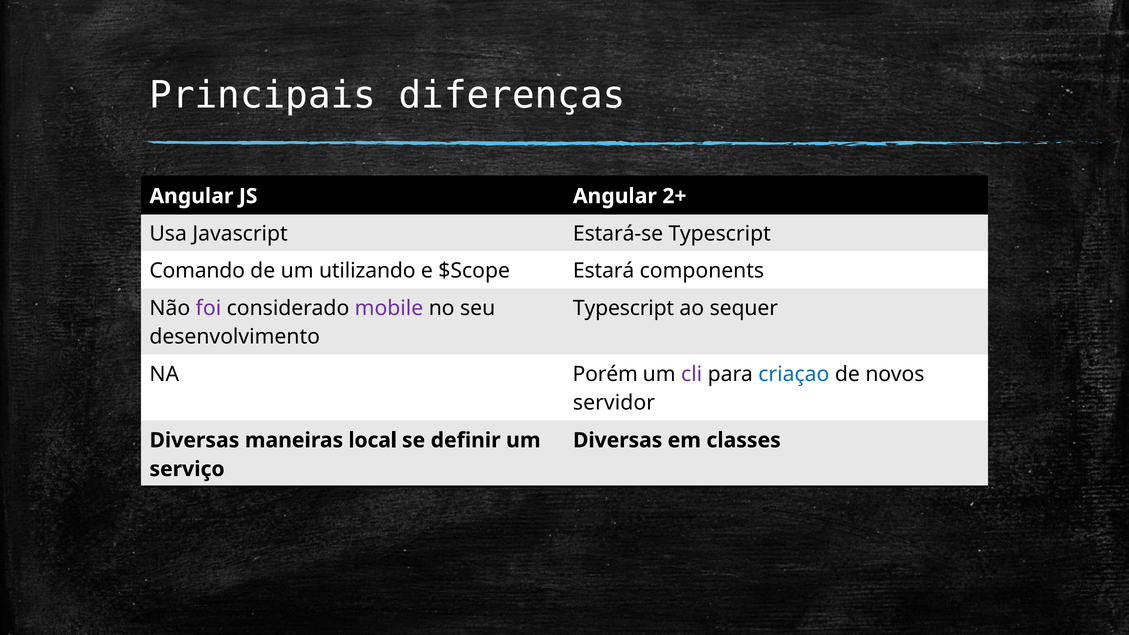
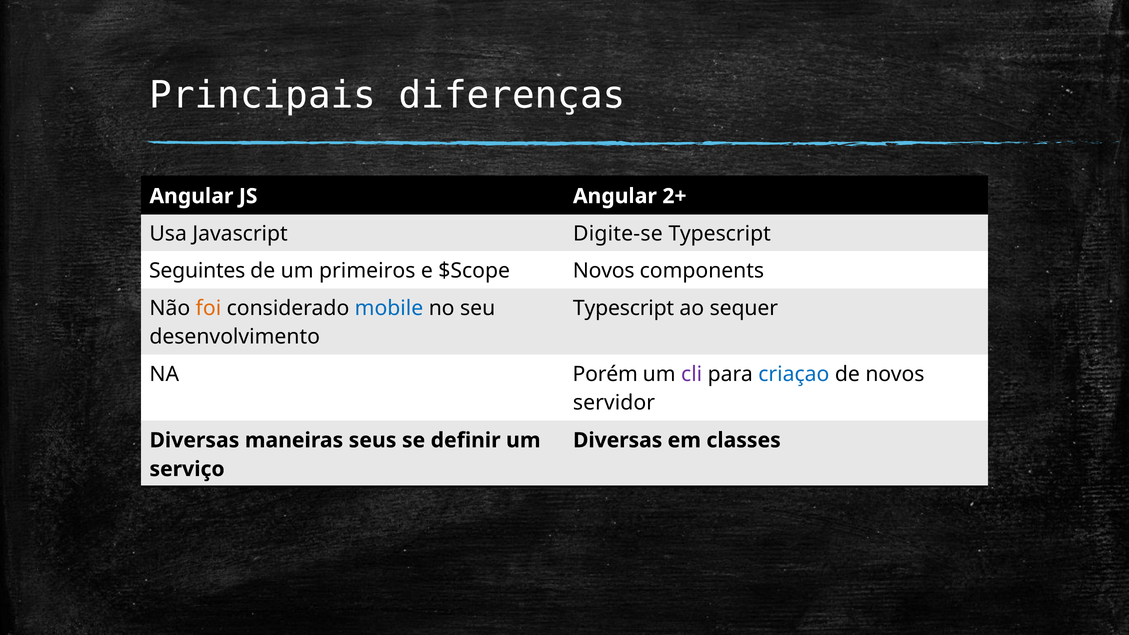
Estará-se: Estará-se -> Digite-se
Comando: Comando -> Seguintes
utilizando: utilizando -> primeiros
$Scope Estará: Estará -> Novos
foi colour: purple -> orange
mobile colour: purple -> blue
local: local -> seus
